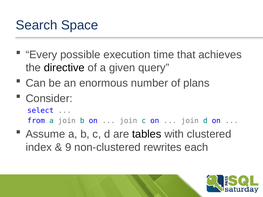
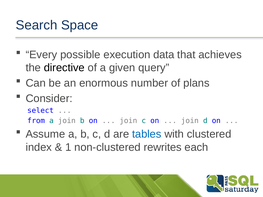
time: time -> data
tables colour: black -> blue
9: 9 -> 1
